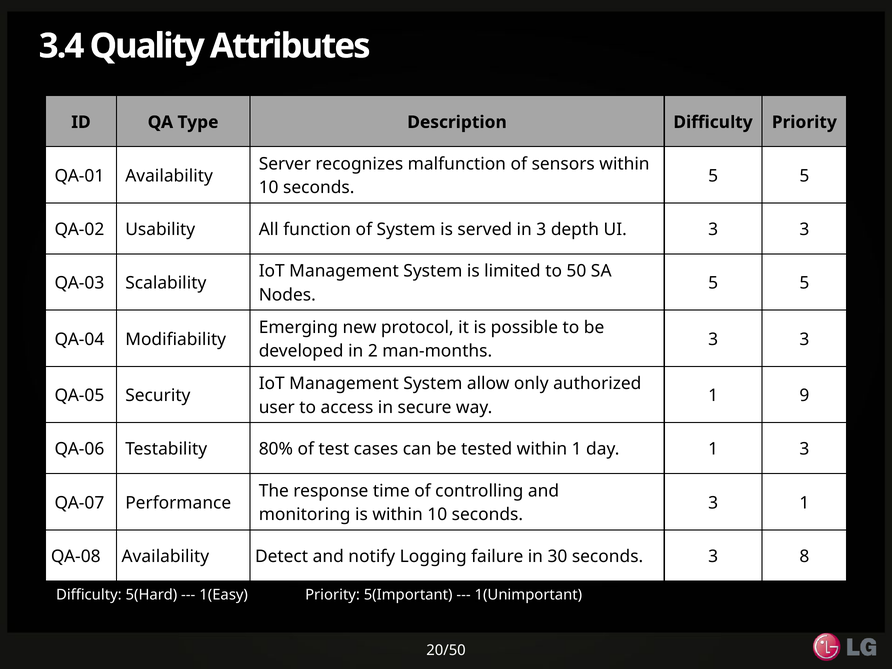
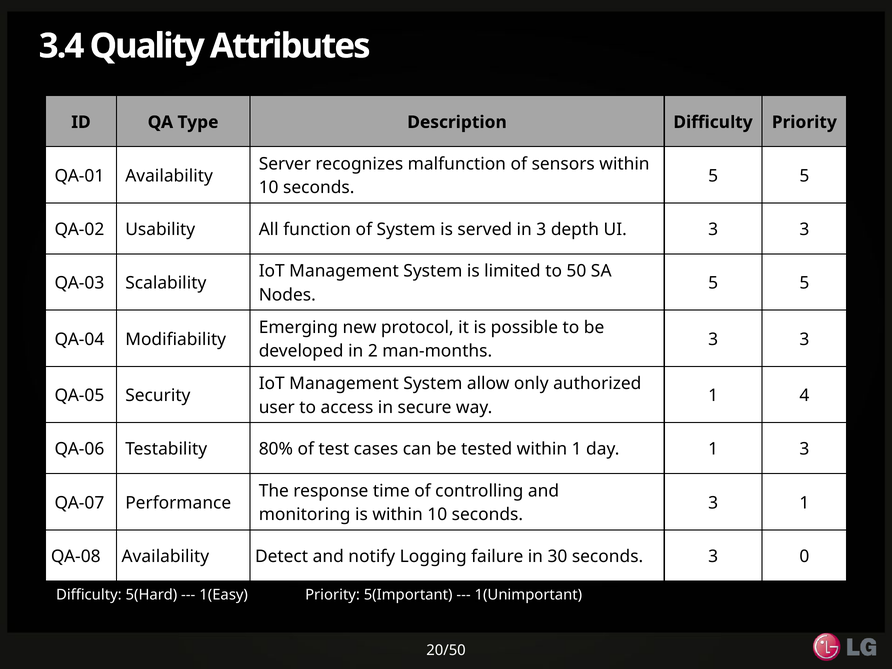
9: 9 -> 4
8: 8 -> 0
